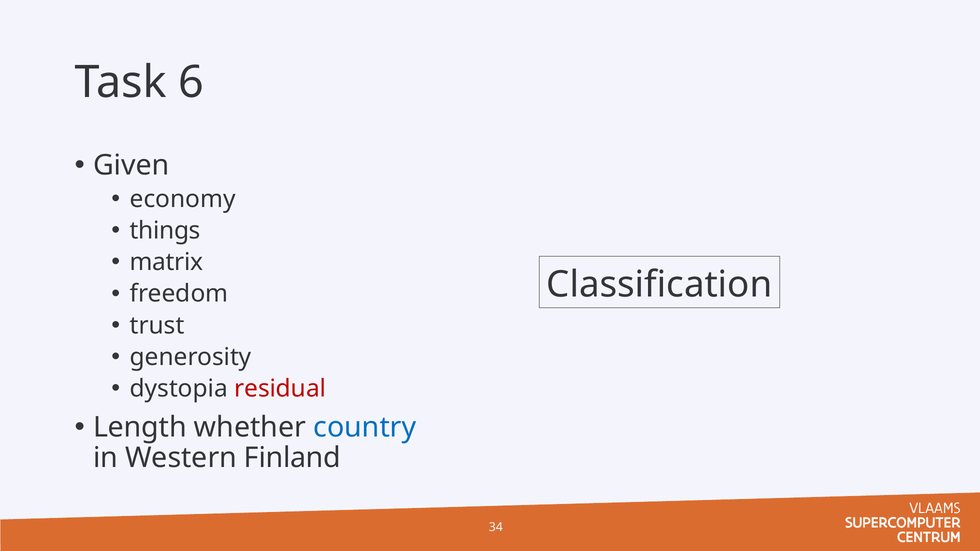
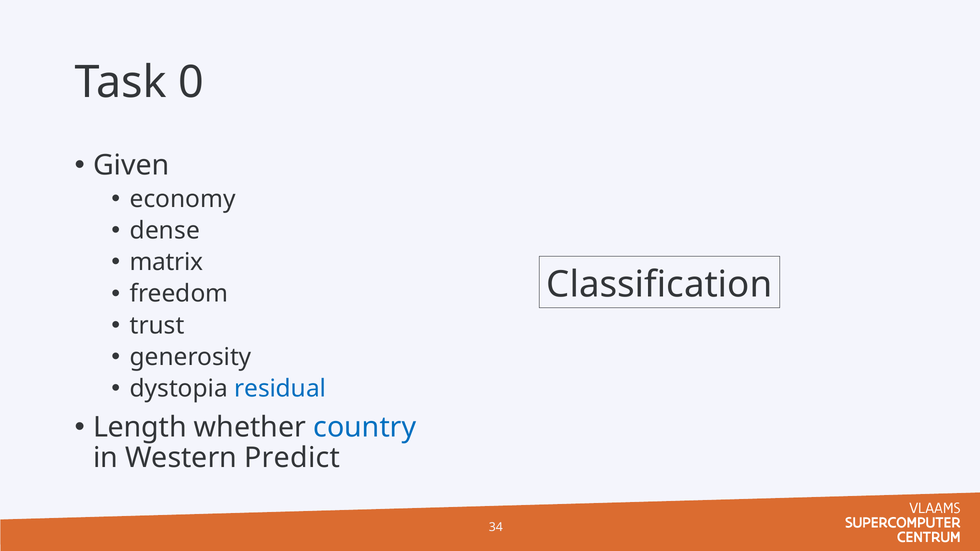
6: 6 -> 0
things: things -> dense
residual colour: red -> blue
Finland: Finland -> Predict
